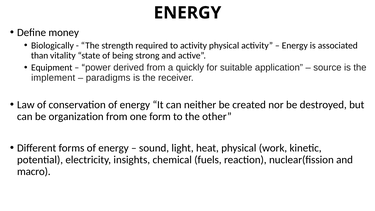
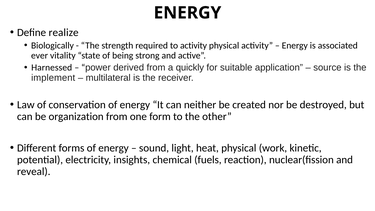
money: money -> realize
than: than -> ever
Equipment: Equipment -> Harnessed
paradigms: paradigms -> multilateral
macro: macro -> reveal
